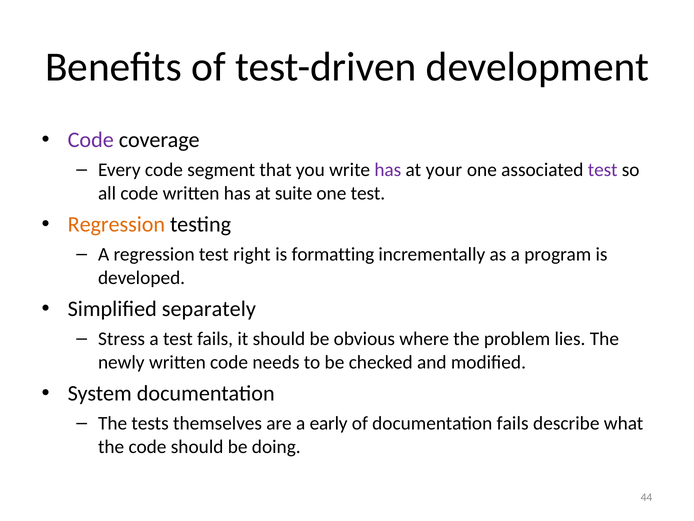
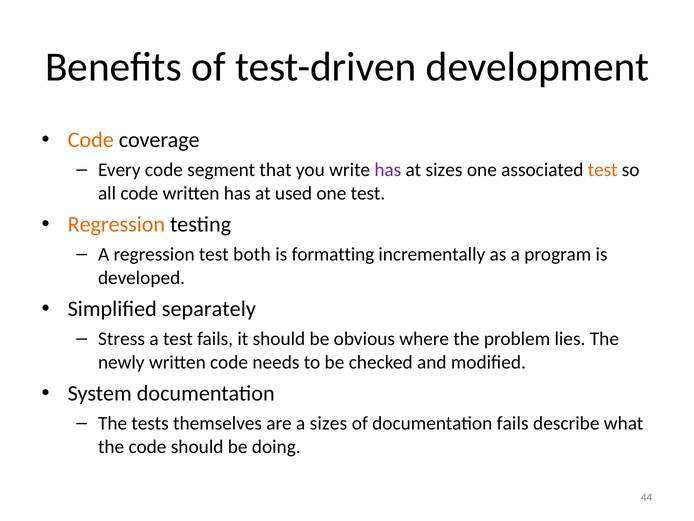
Code at (91, 140) colour: purple -> orange
at your: your -> sizes
test at (603, 170) colour: purple -> orange
suite: suite -> used
right: right -> both
a early: early -> sizes
